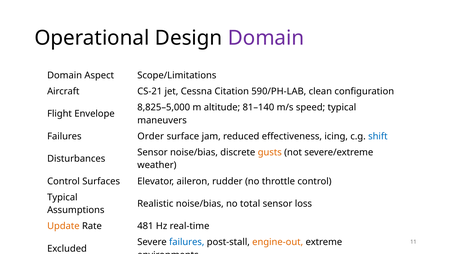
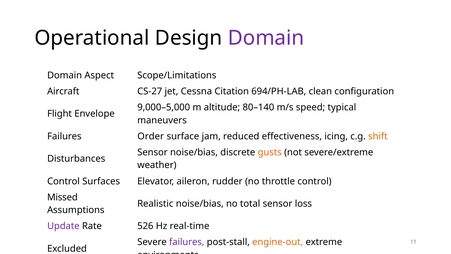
CS-21: CS-21 -> CS-27
590/PH-LAB: 590/PH-LAB -> 694/PH-LAB
8,825–5,000: 8,825–5,000 -> 9,000–5,000
81–140: 81–140 -> 80–140
shift colour: blue -> orange
Typical at (62, 197): Typical -> Missed
Update colour: orange -> purple
481: 481 -> 526
failures at (187, 242) colour: blue -> purple
